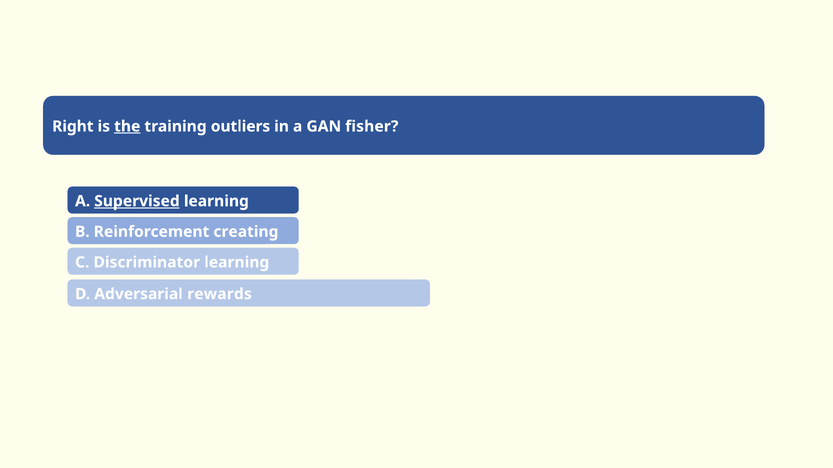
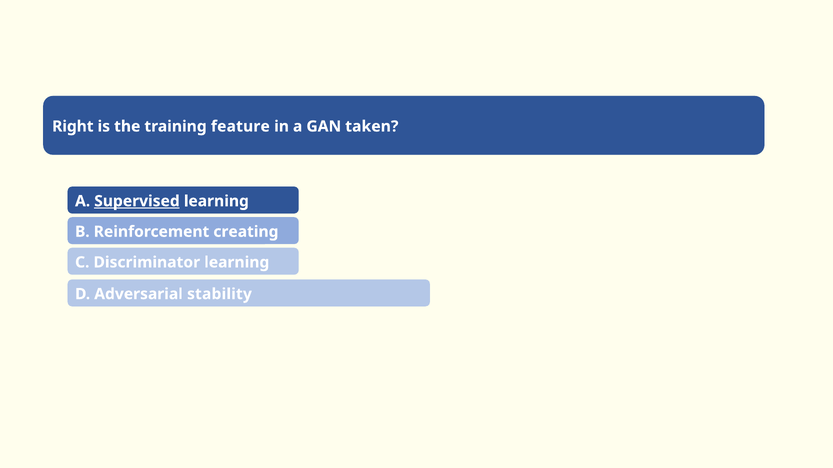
the underline: present -> none
outliers: outliers -> feature
fisher: fisher -> taken
rewards: rewards -> stability
